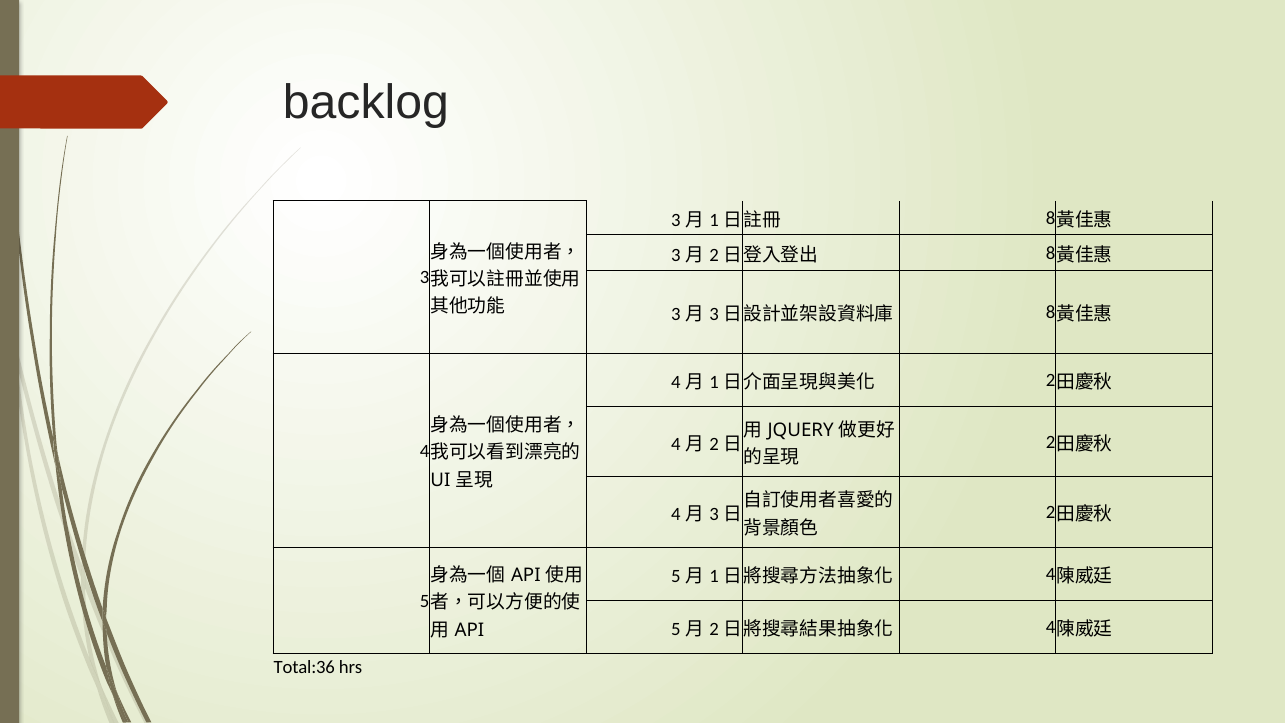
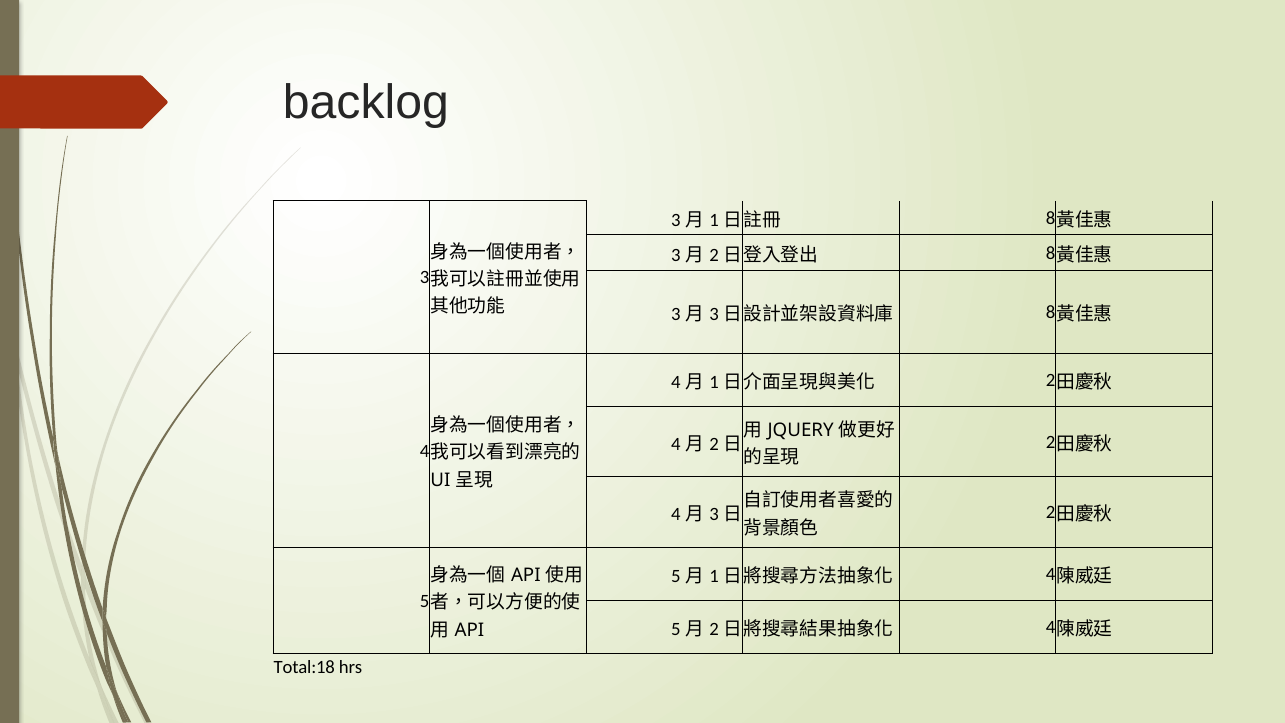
Total:36: Total:36 -> Total:18
